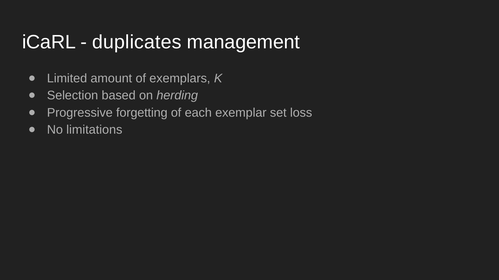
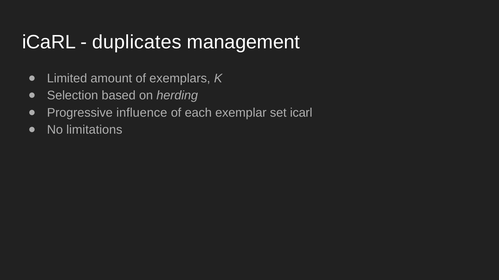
forgetting: forgetting -> influence
set loss: loss -> icarl
